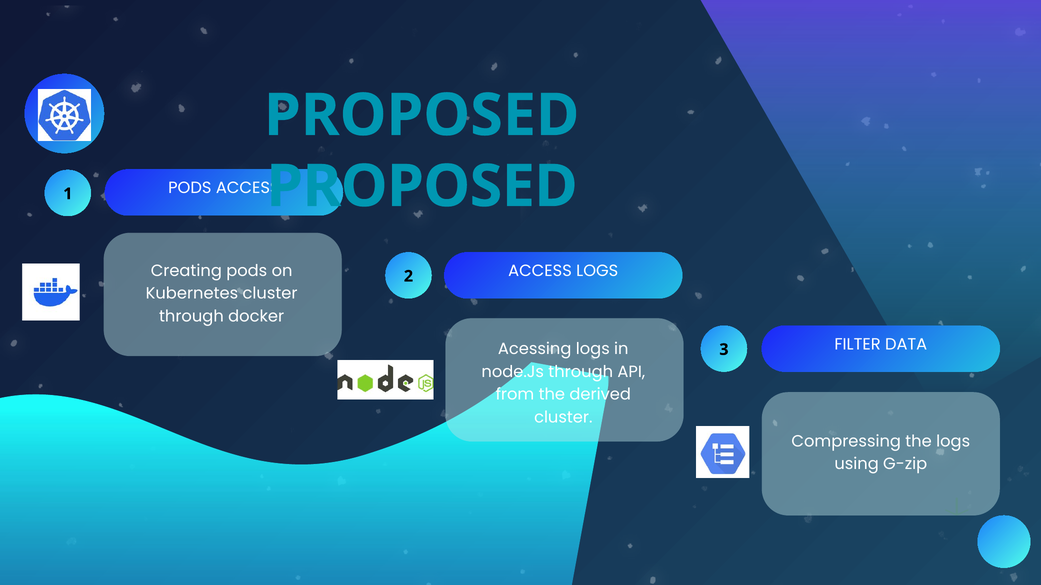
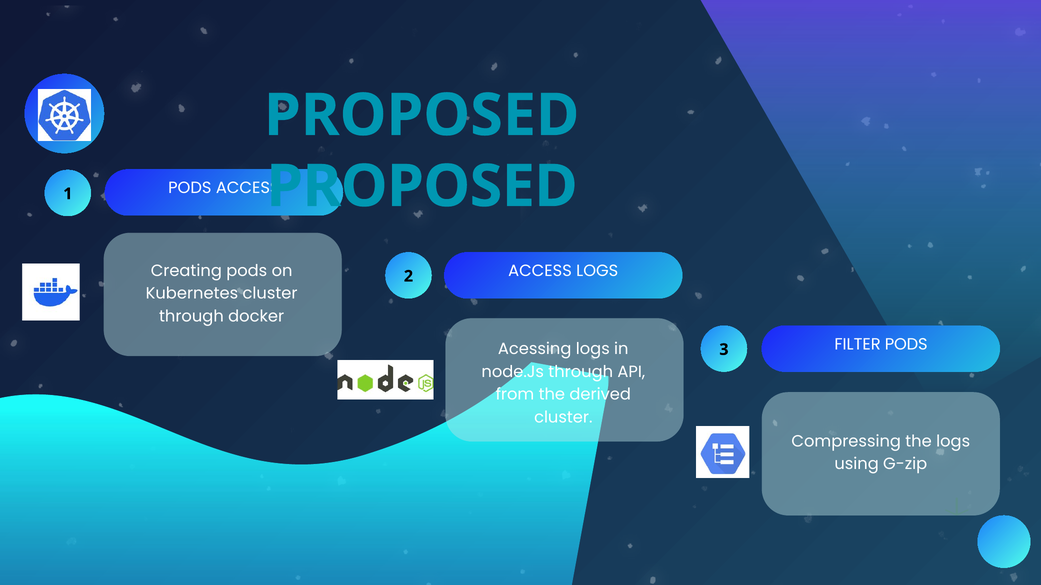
FILTER DATA: DATA -> PODS
